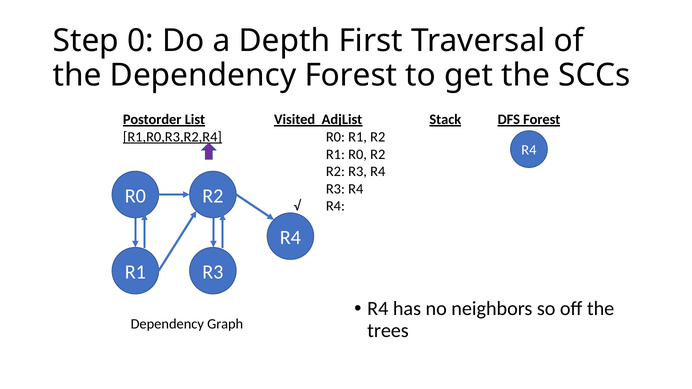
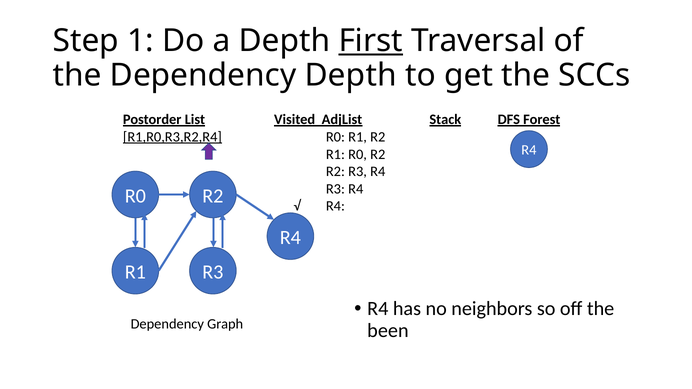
0: 0 -> 1
First underline: none -> present
Dependency Forest: Forest -> Depth
trees: trees -> been
